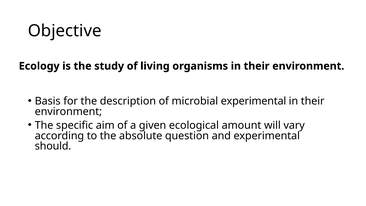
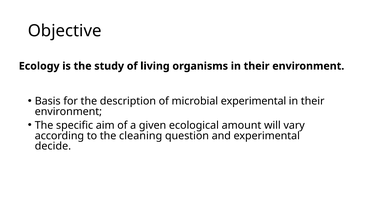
absolute: absolute -> cleaning
should: should -> decide
